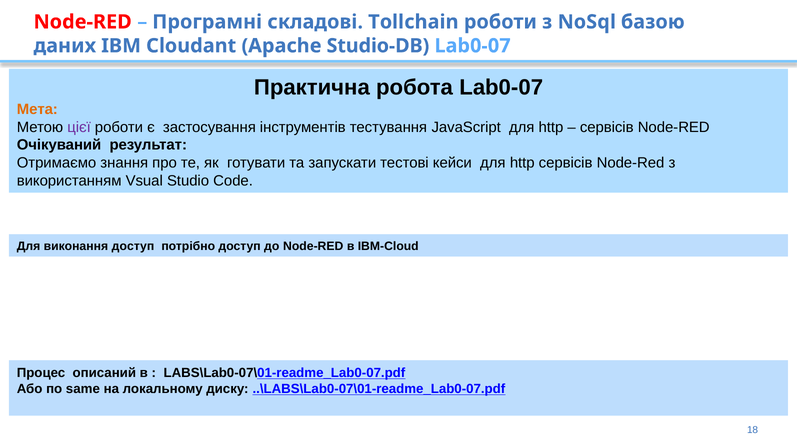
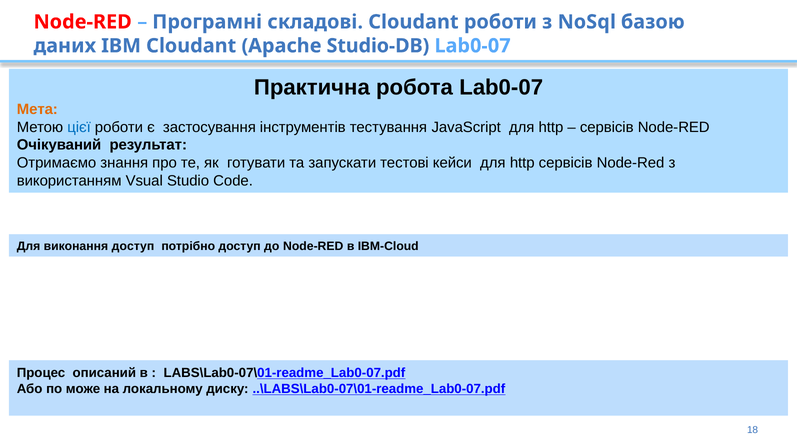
складові Tollchain: Tollchain -> Cloudant
цієї colour: purple -> blue
same: same -> може
